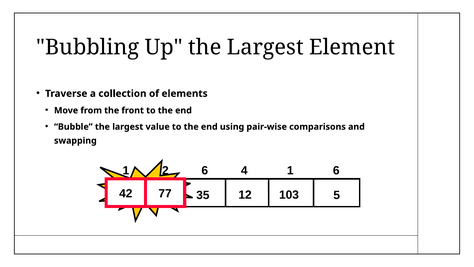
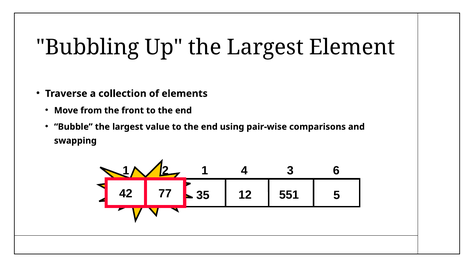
6 at (205, 170): 6 -> 1
4 1: 1 -> 3
103: 103 -> 551
